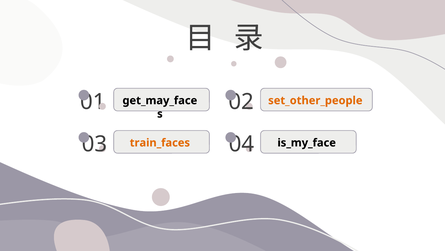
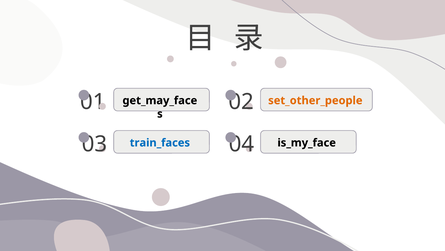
train_faces colour: orange -> blue
